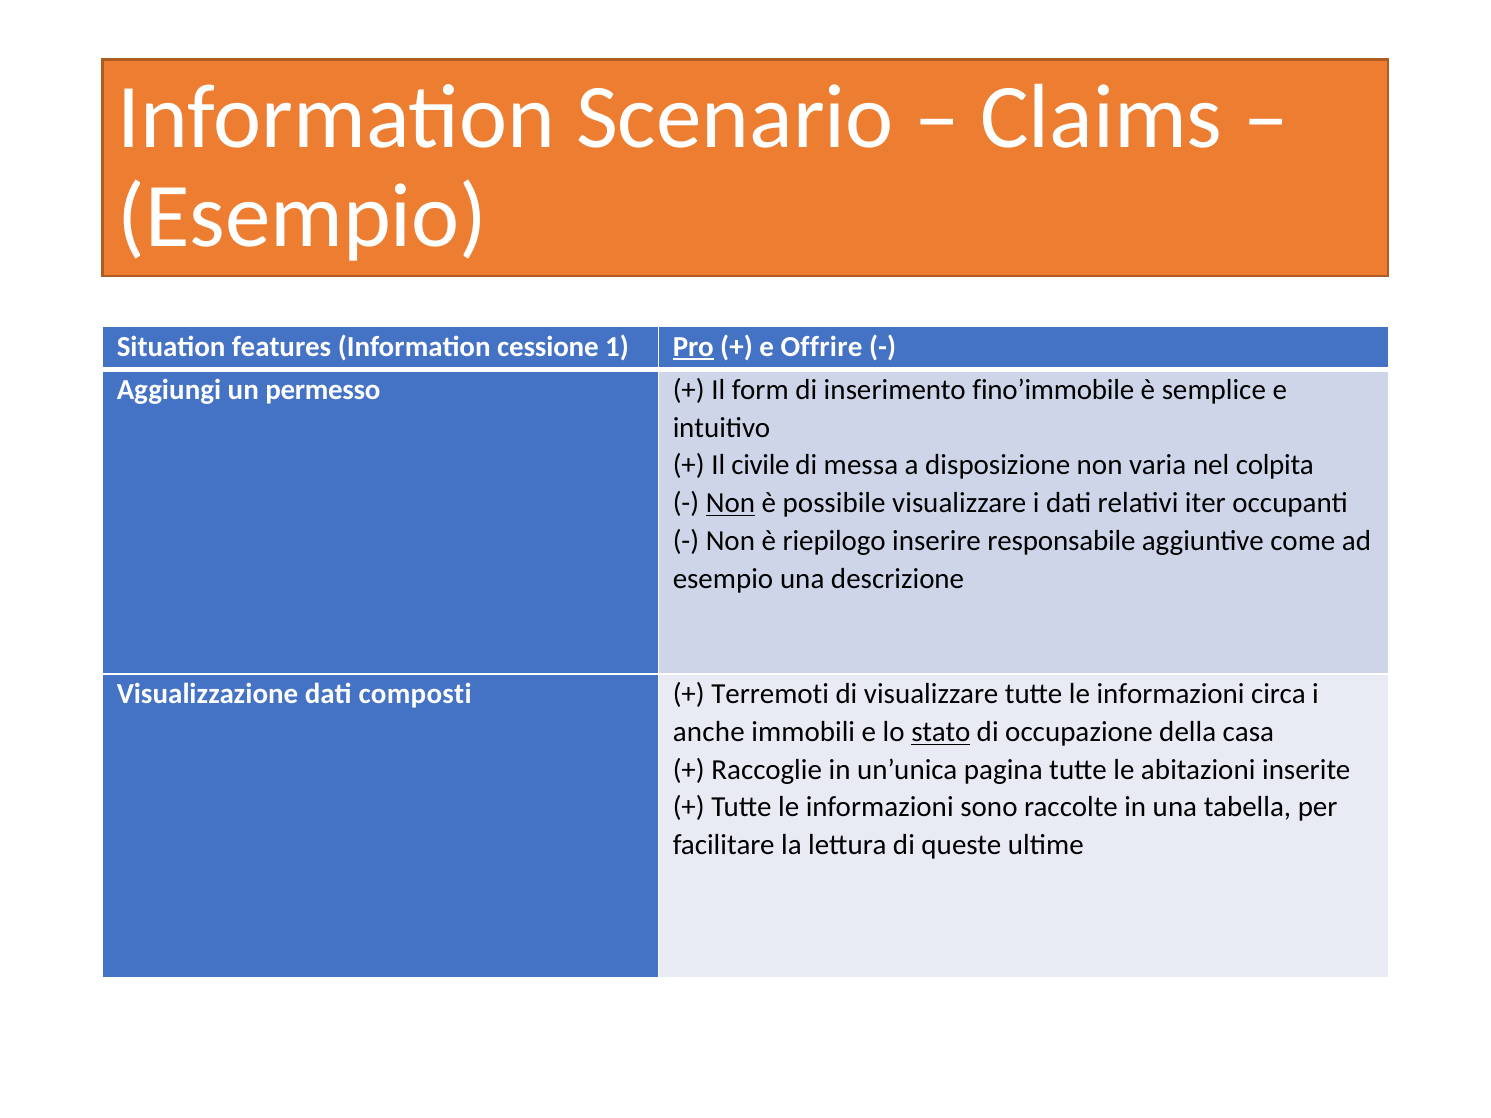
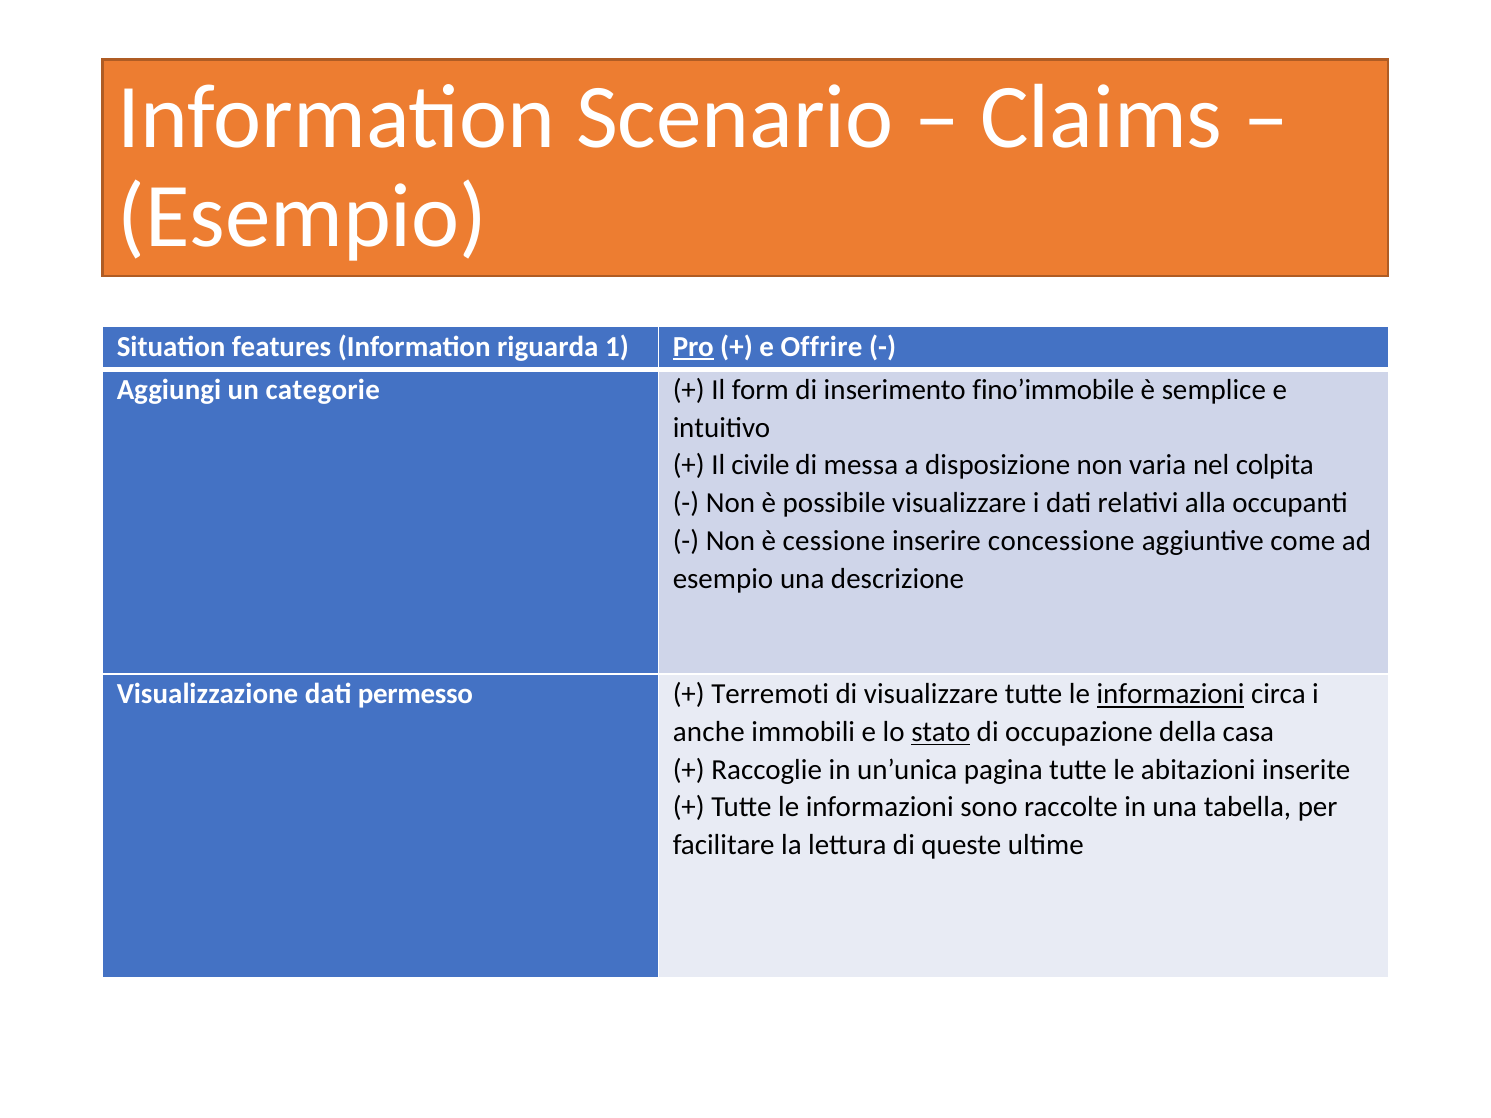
cessione: cessione -> riguarda
permesso: permesso -> categorie
Non at (730, 503) underline: present -> none
iter: iter -> alla
riepilogo: riepilogo -> cessione
responsabile: responsabile -> concessione
composti: composti -> permesso
informazioni at (1170, 694) underline: none -> present
